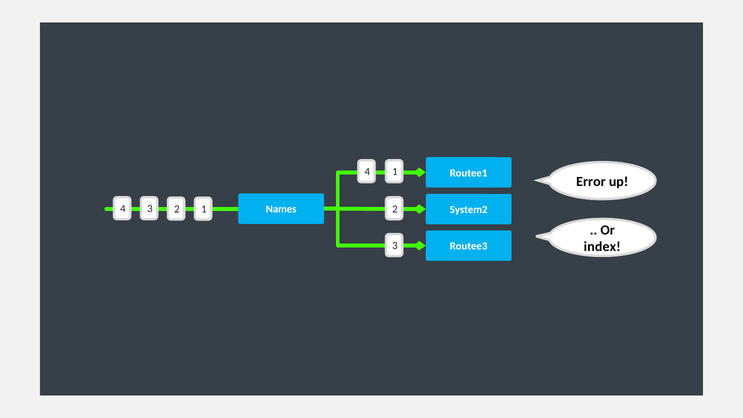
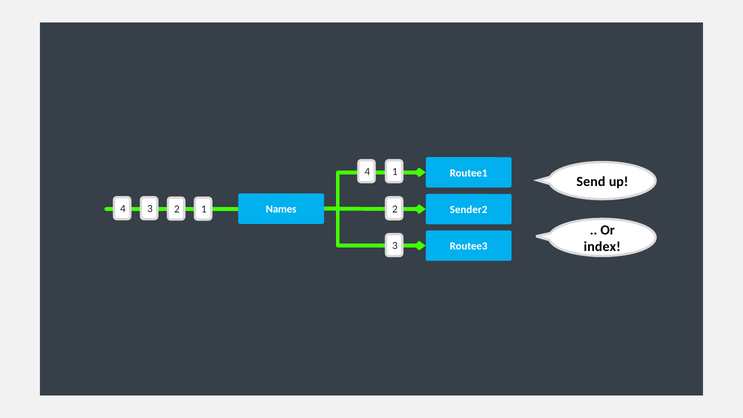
Error: Error -> Send
System2: System2 -> Sender2
